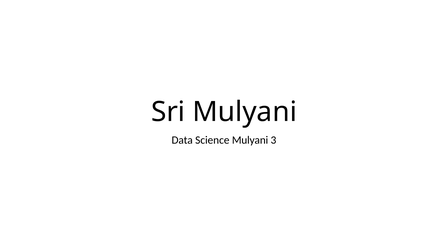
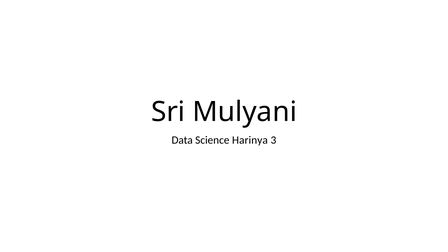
Science Mulyani: Mulyani -> Harinya
